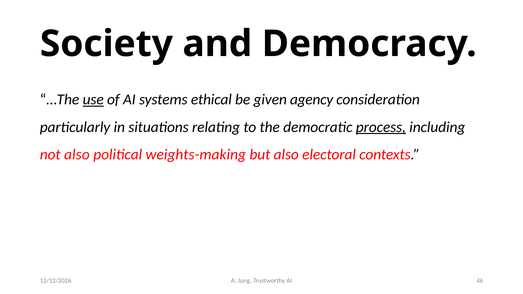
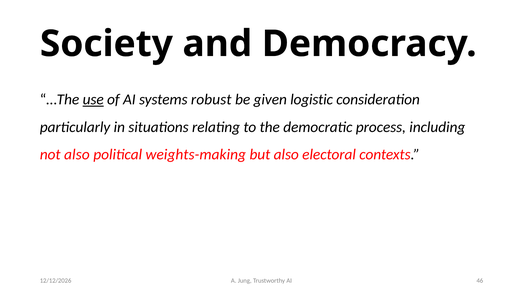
ethical: ethical -> robust
agency: agency -> logistic
process underline: present -> none
